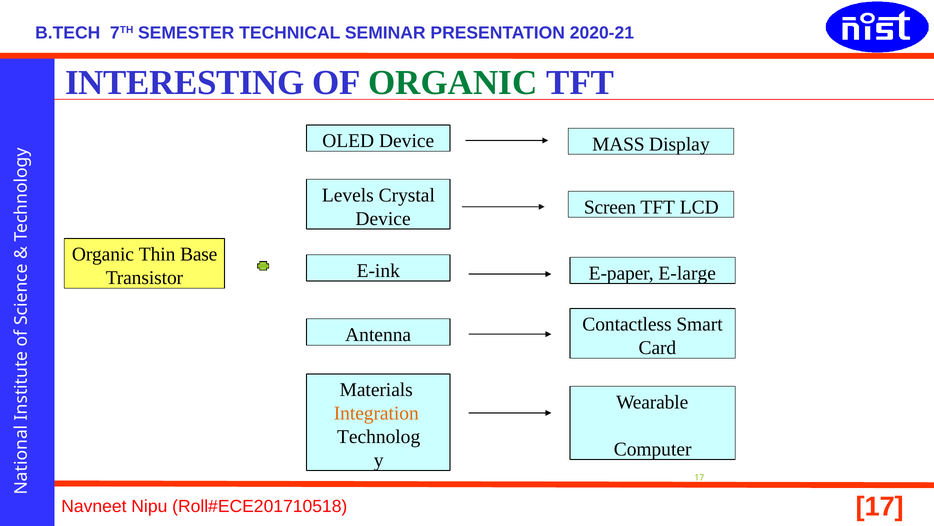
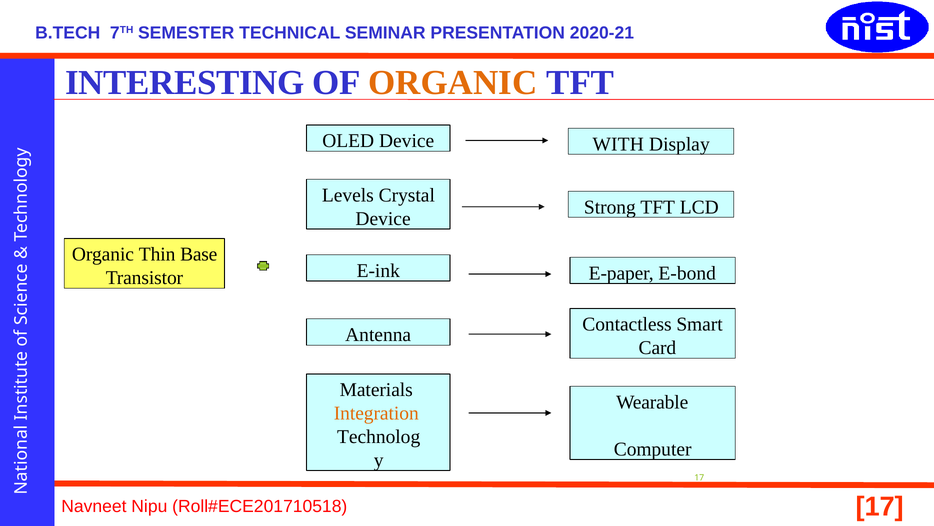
ORGANIC at (453, 83) colour: green -> orange
MASS: MASS -> WITH
Screen: Screen -> Strong
E-large: E-large -> E-bond
